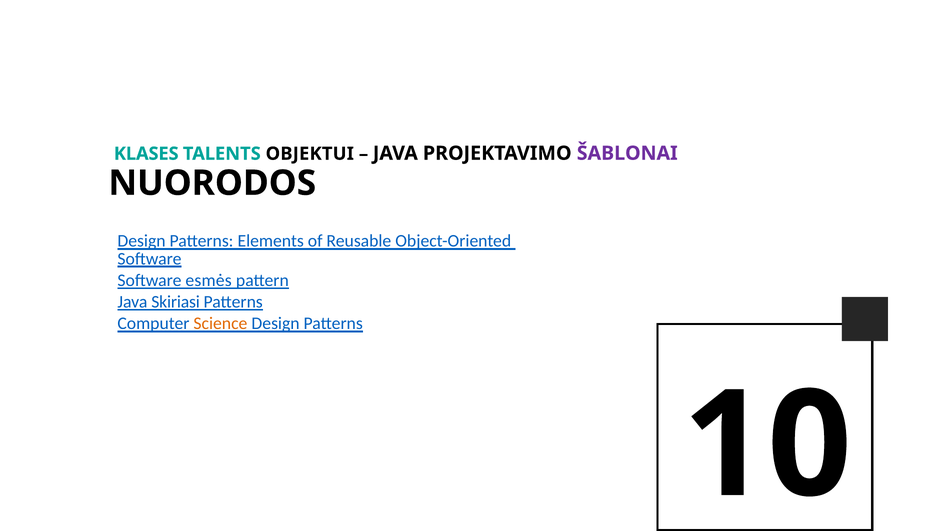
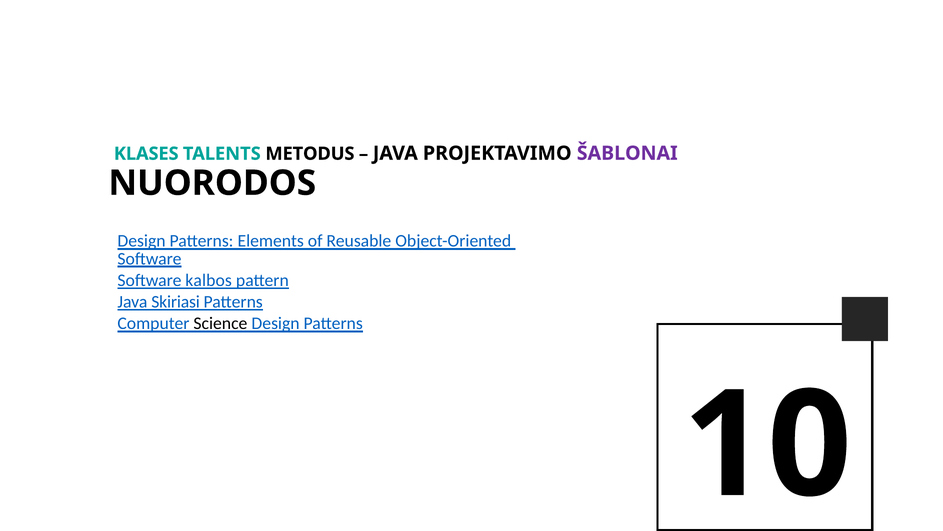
OBJEKTUI: OBJEKTUI -> METODUS
esmės: esmės -> kalbos
Science colour: orange -> black
